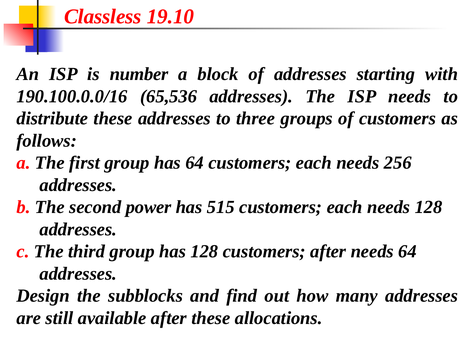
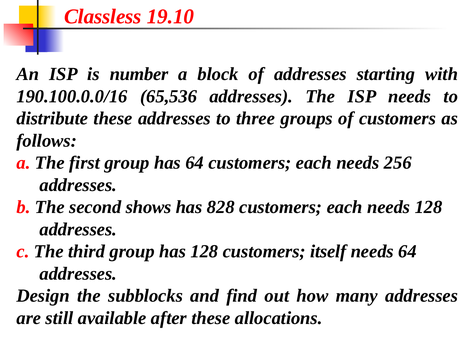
power: power -> shows
515: 515 -> 828
customers after: after -> itself
